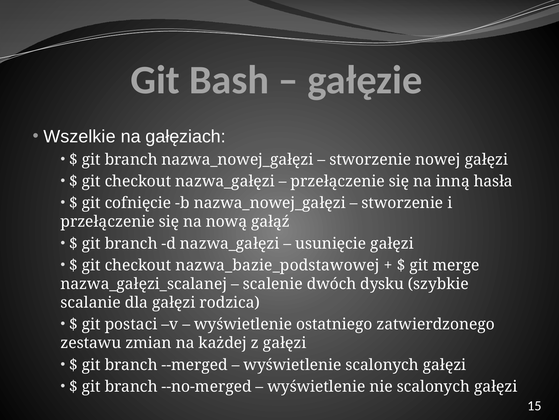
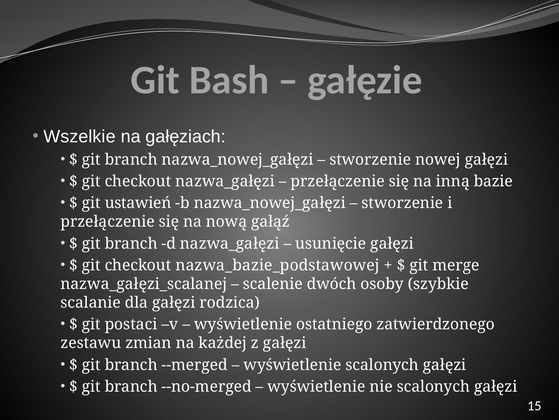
hasła: hasła -> bazie
cofnięcie: cofnięcie -> ustawień
dysku: dysku -> osoby
